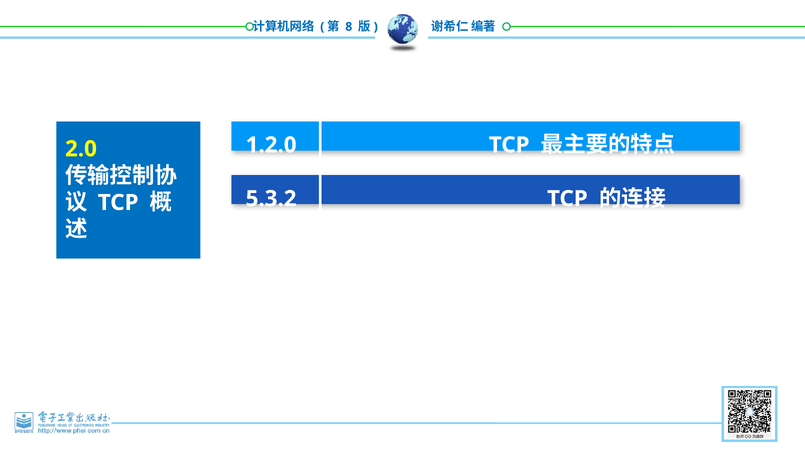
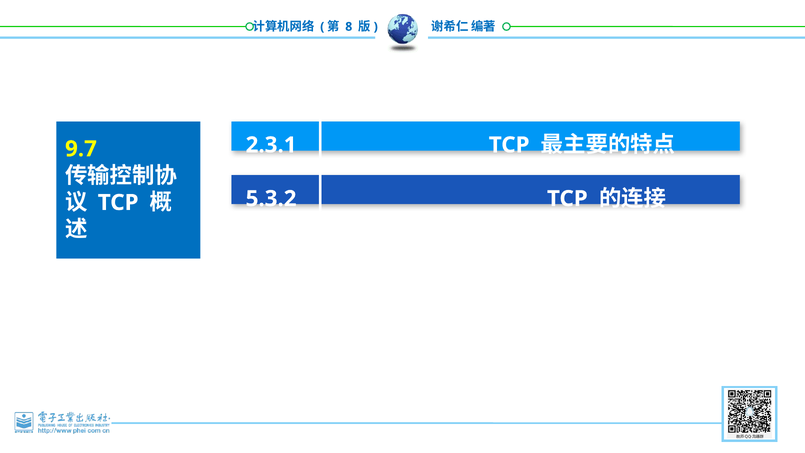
1.2.0: 1.2.0 -> 2.3.1
2.0: 2.0 -> 9.7
